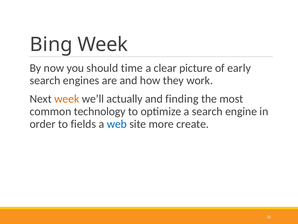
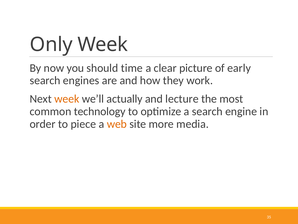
Bing: Bing -> Only
finding: finding -> lecture
fields: fields -> piece
web colour: blue -> orange
create: create -> media
